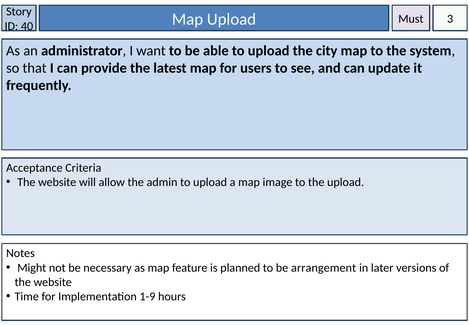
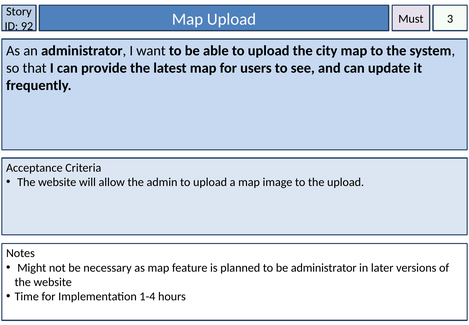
40: 40 -> 92
be arrangement: arrangement -> administrator
1-9: 1-9 -> 1-4
